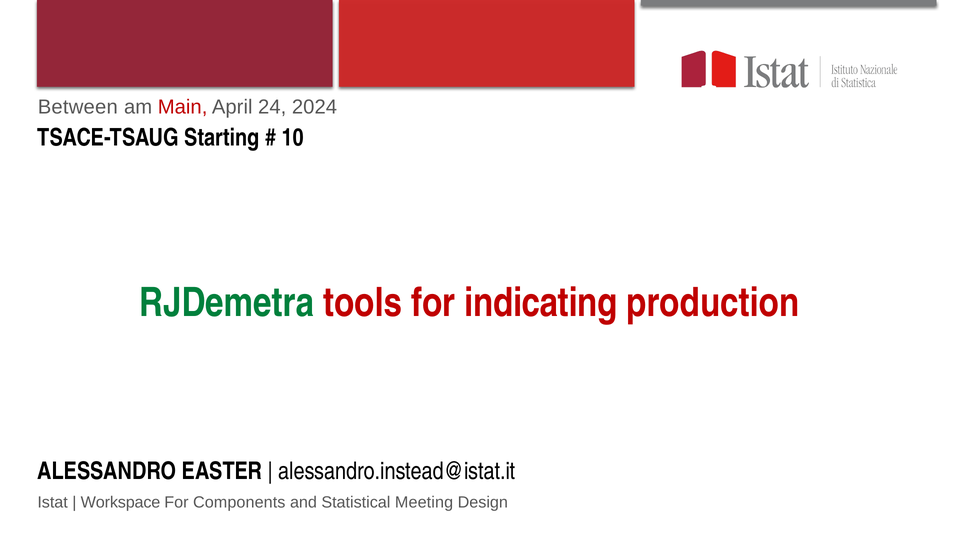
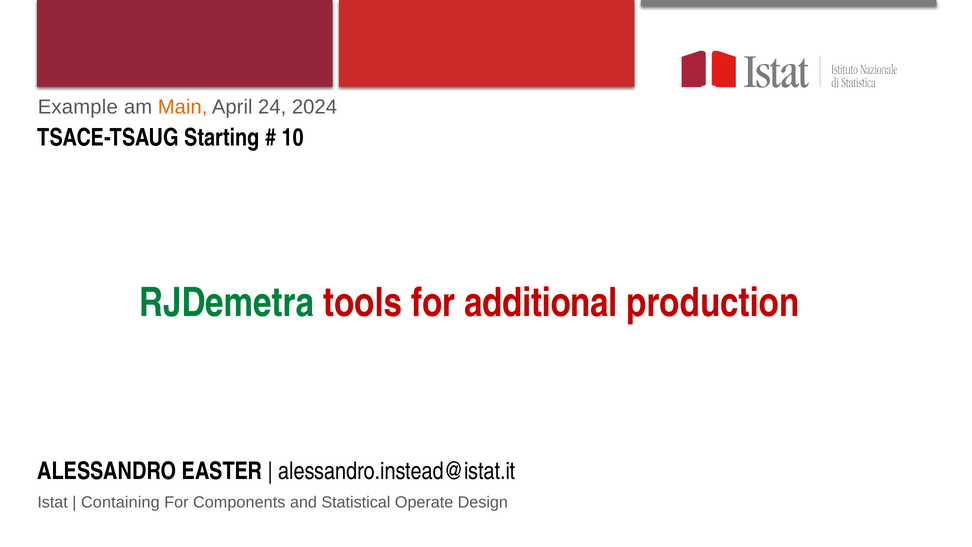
Between: Between -> Example
Main colour: red -> orange
indicating: indicating -> additional
Workspace: Workspace -> Containing
Meeting: Meeting -> Operate
